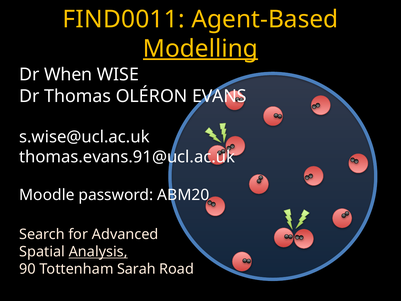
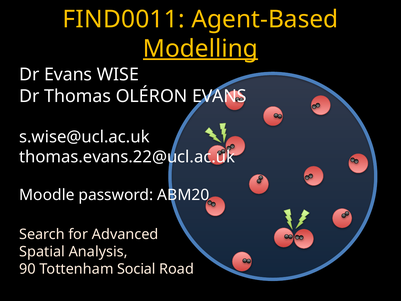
Dr When: When -> Evans
thomas.evans.91@ucl.ac.uk: thomas.evans.91@ucl.ac.uk -> thomas.evans.22@ucl.ac.uk
Analysis underline: present -> none
Sarah: Sarah -> Social
